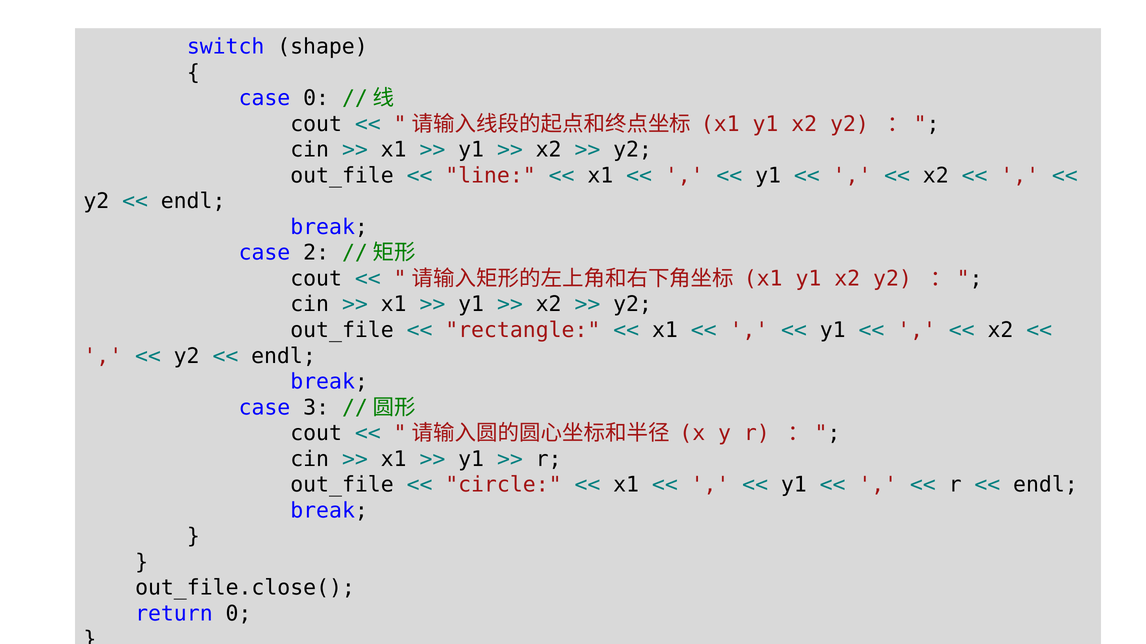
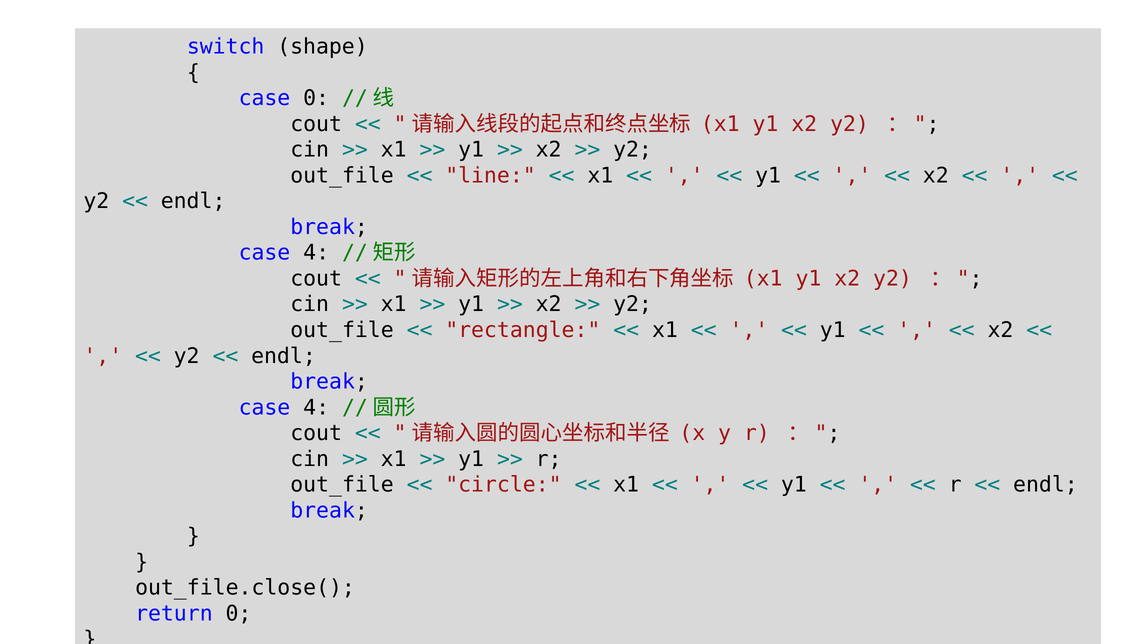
2 at (316, 253): 2 -> 4
3 at (316, 408): 3 -> 4
